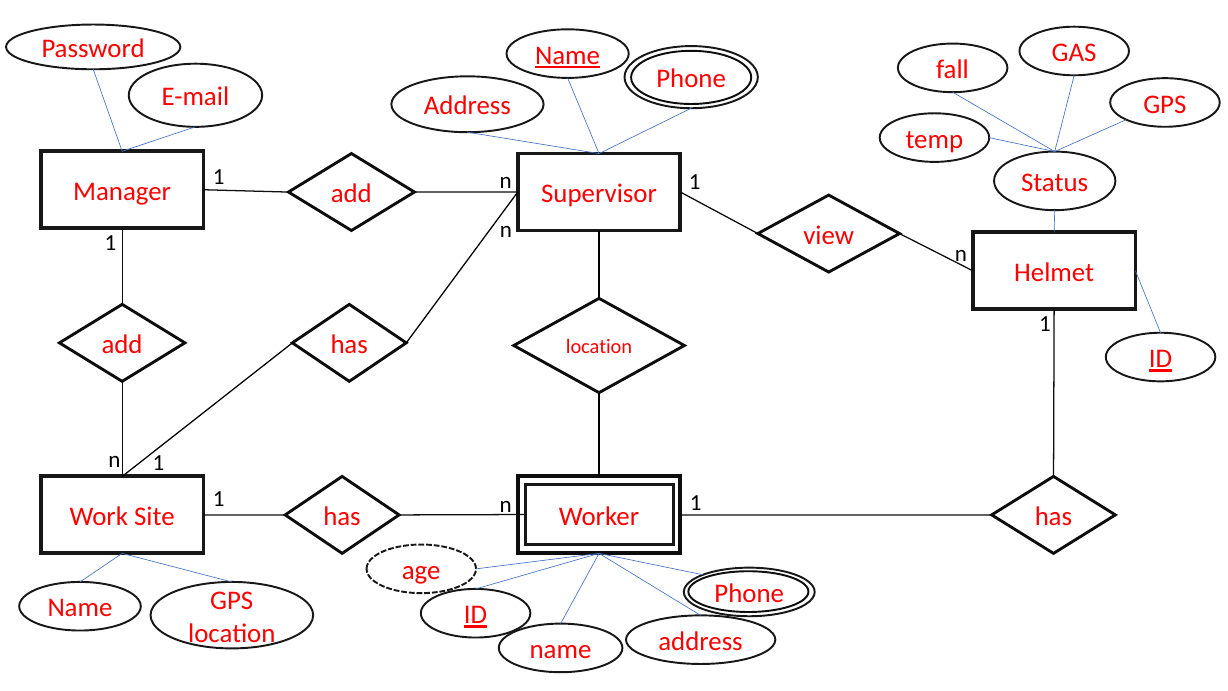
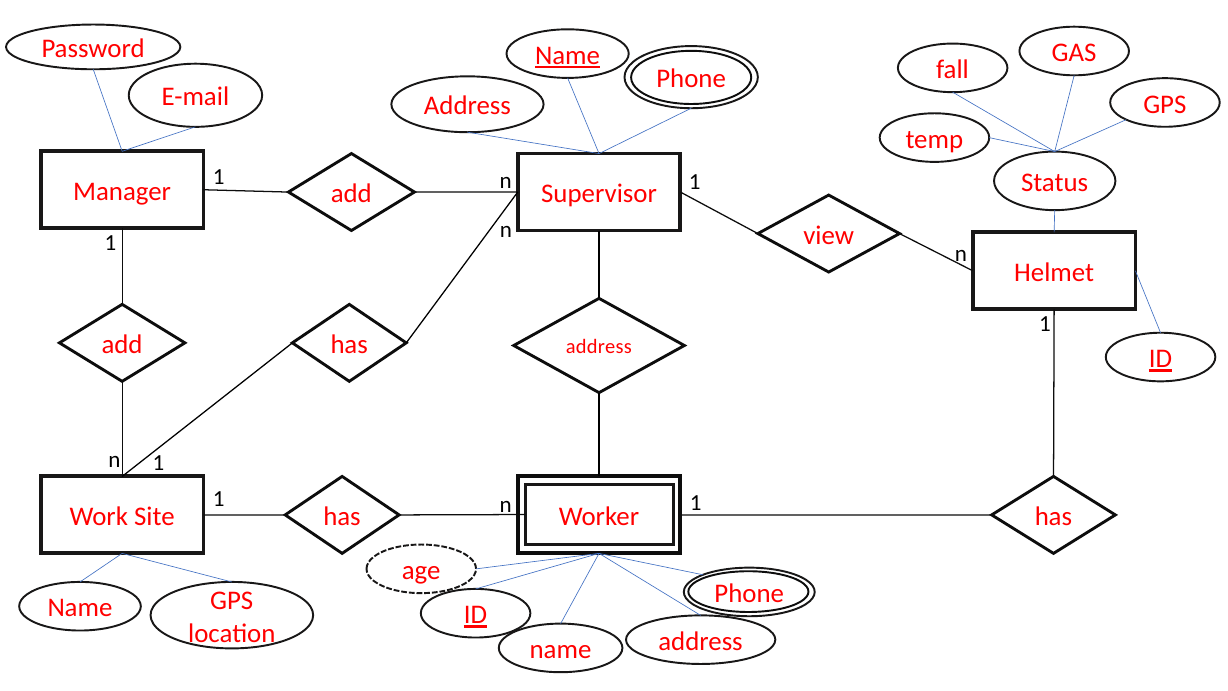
location at (599, 347): location -> address
